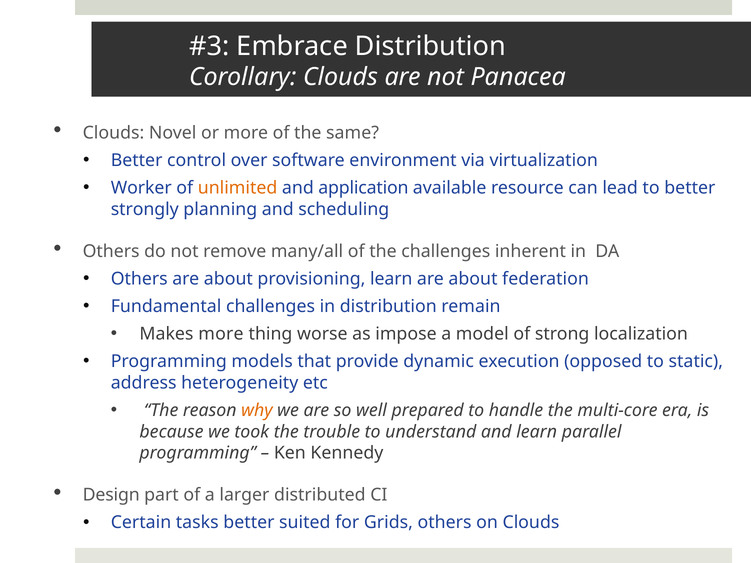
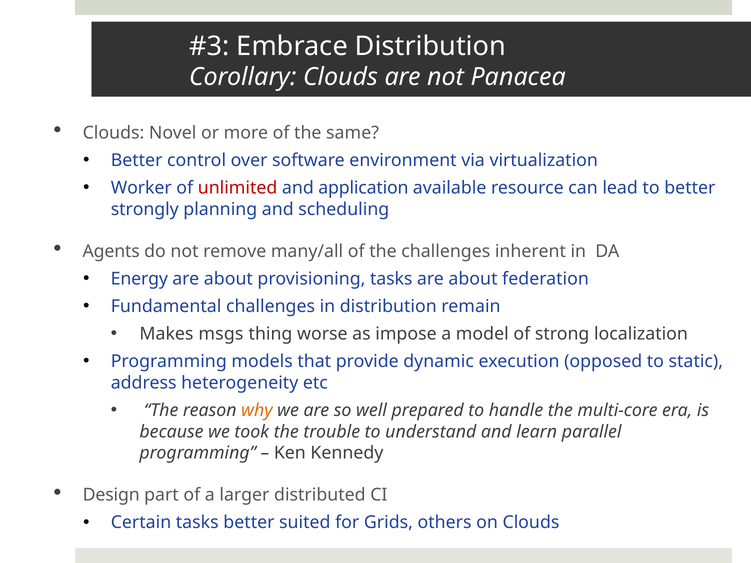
unlimited colour: orange -> red
Others at (111, 251): Others -> Agents
Others at (139, 279): Others -> Energy
provisioning learn: learn -> tasks
Makes more: more -> msgs
